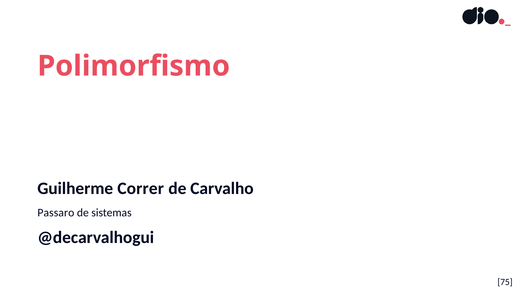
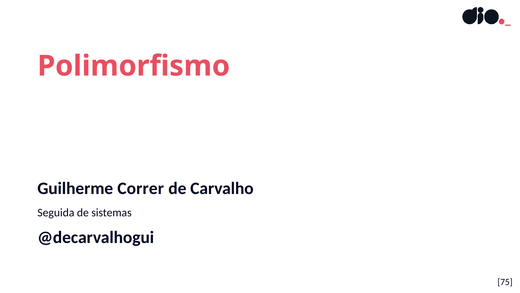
Passaro: Passaro -> Seguida
